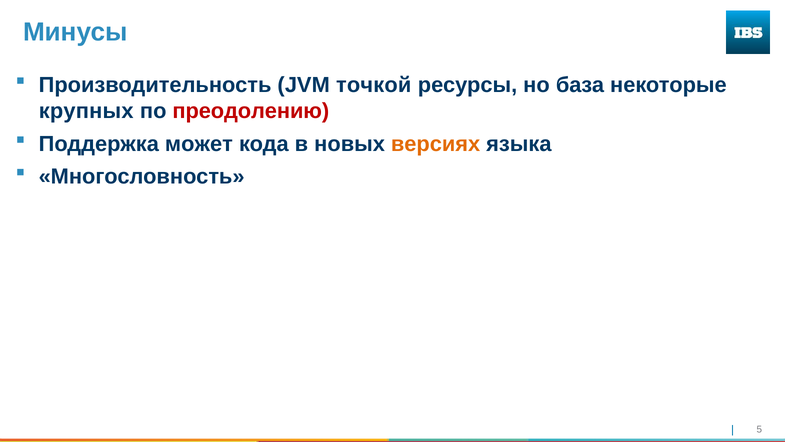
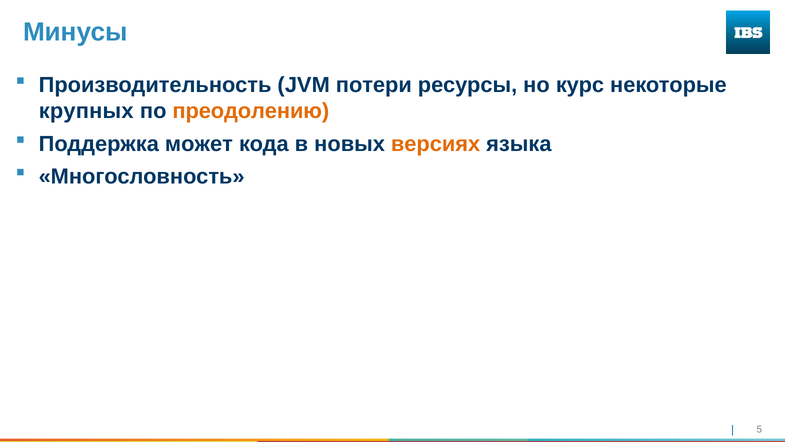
точкой: точкой -> потери
база: база -> курс
преодолению colour: red -> orange
